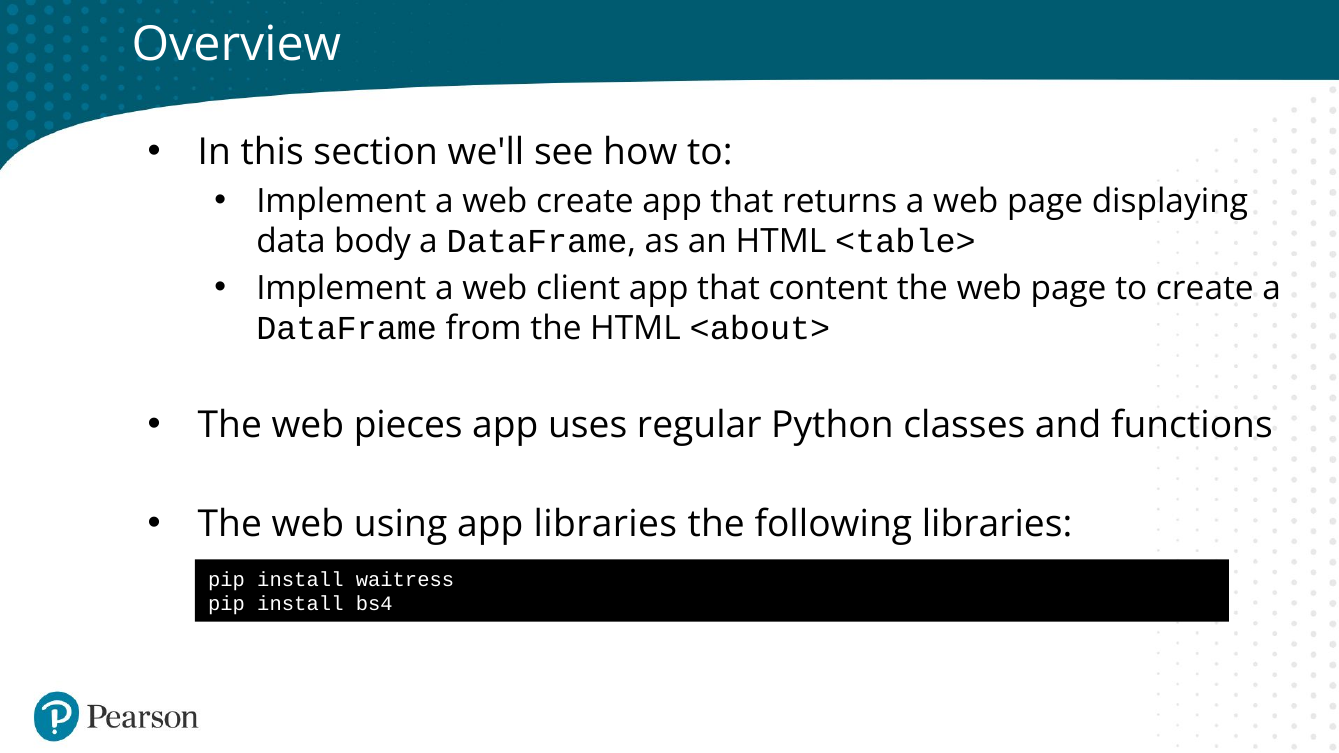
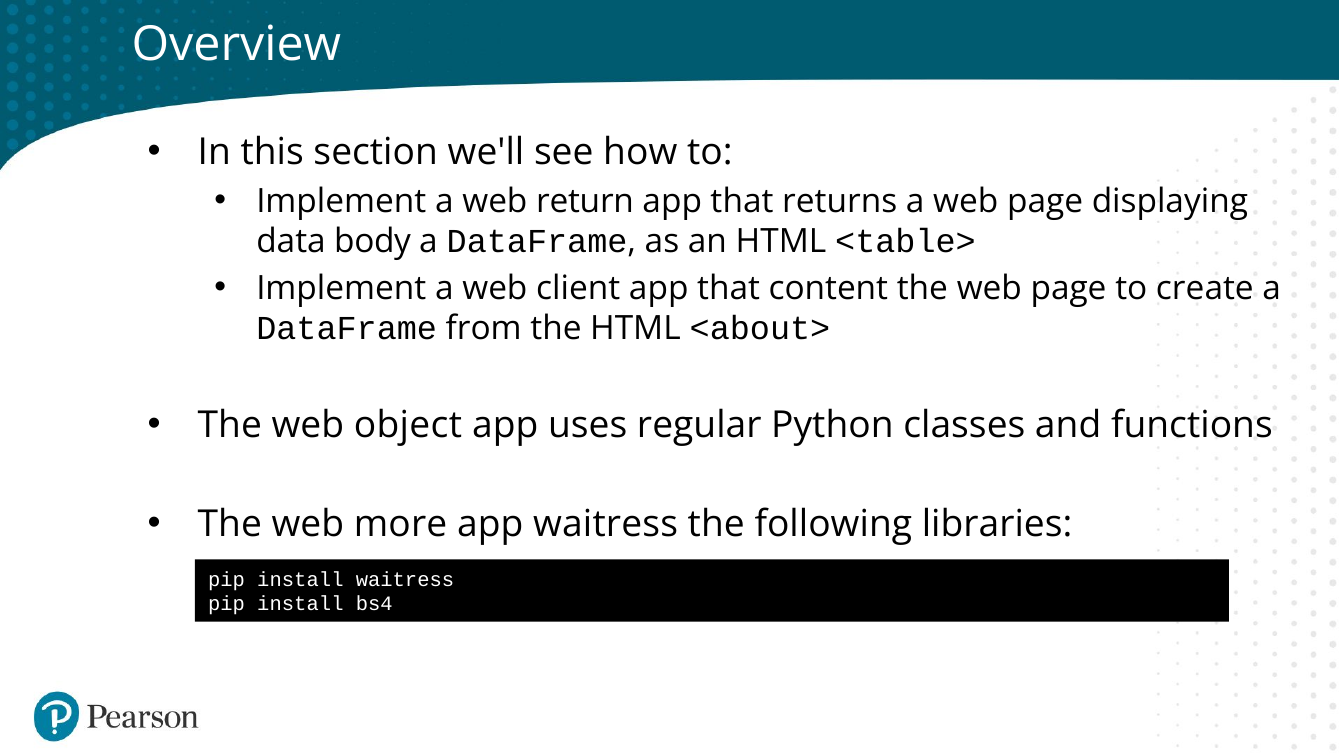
web create: create -> return
pieces: pieces -> object
using: using -> more
app libraries: libraries -> waitress
